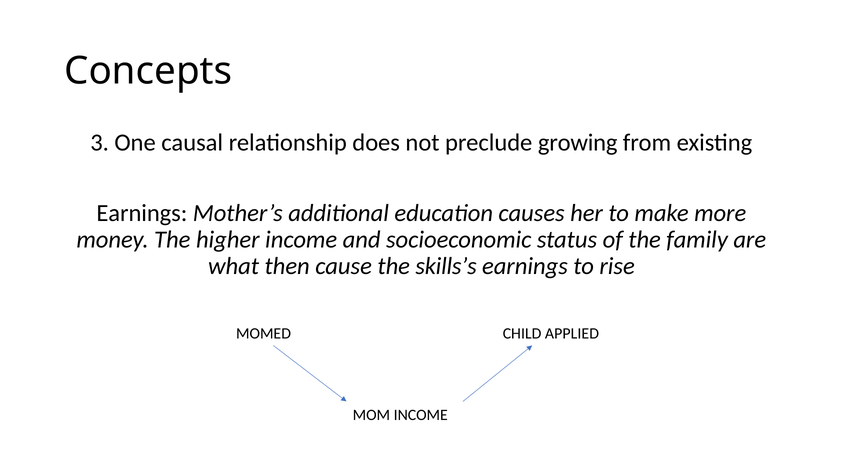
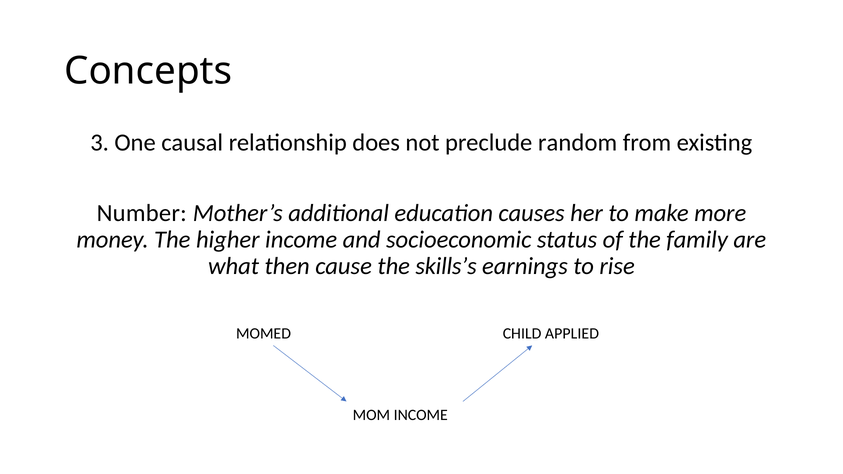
growing: growing -> random
Earnings at (142, 213): Earnings -> Number
